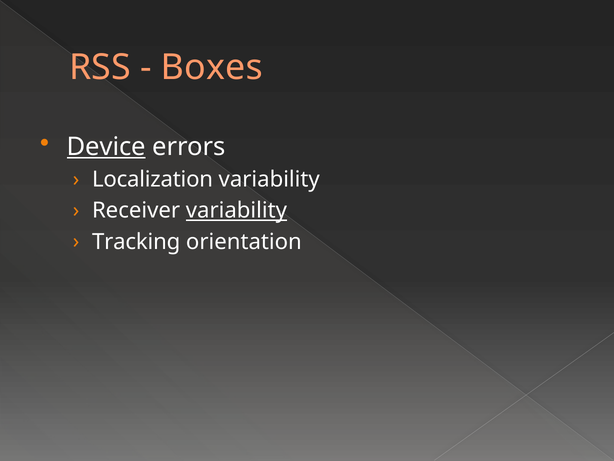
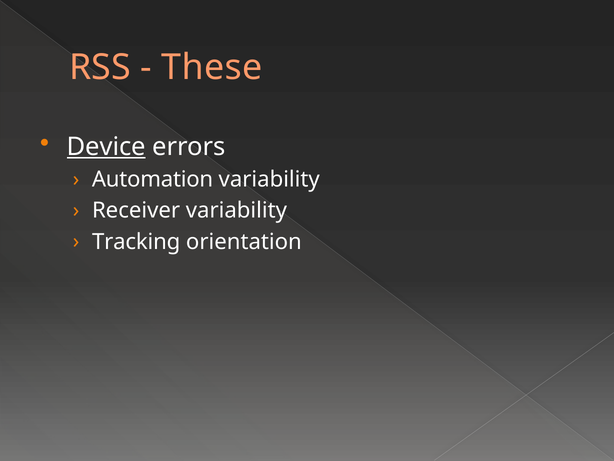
Boxes: Boxes -> These
Localization: Localization -> Automation
variability at (236, 210) underline: present -> none
